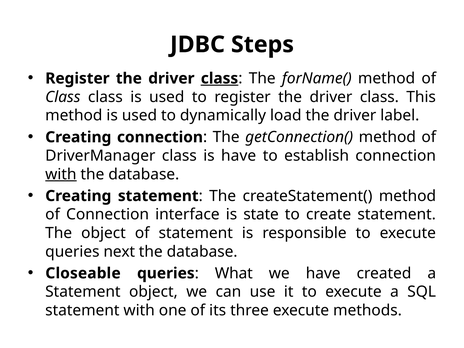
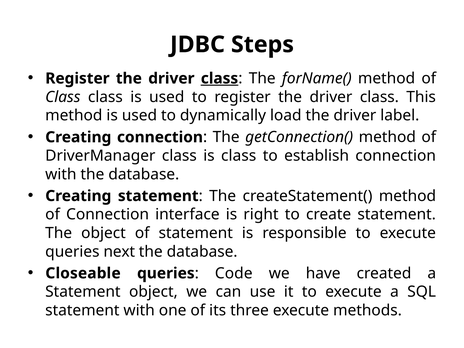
is have: have -> class
with at (61, 174) underline: present -> none
state: state -> right
What: What -> Code
